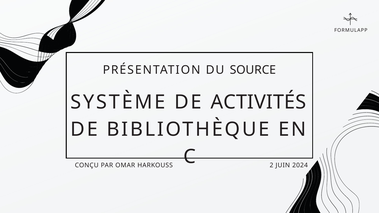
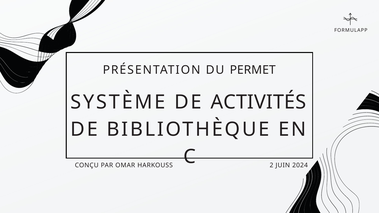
SOURCE: SOURCE -> PERMET
